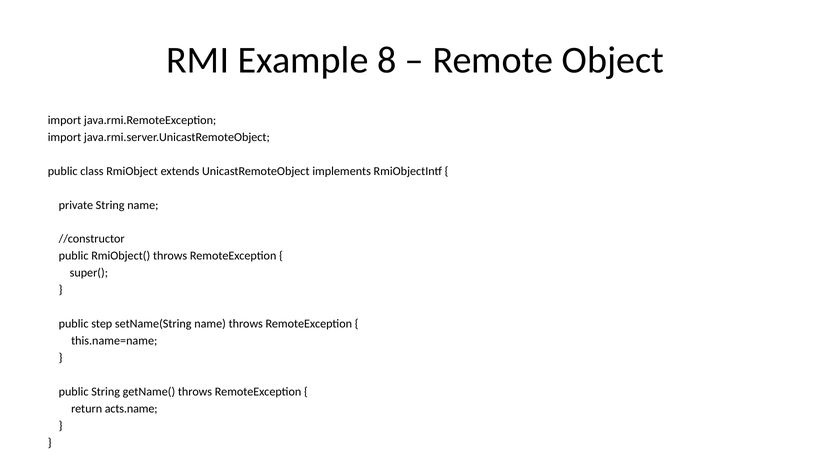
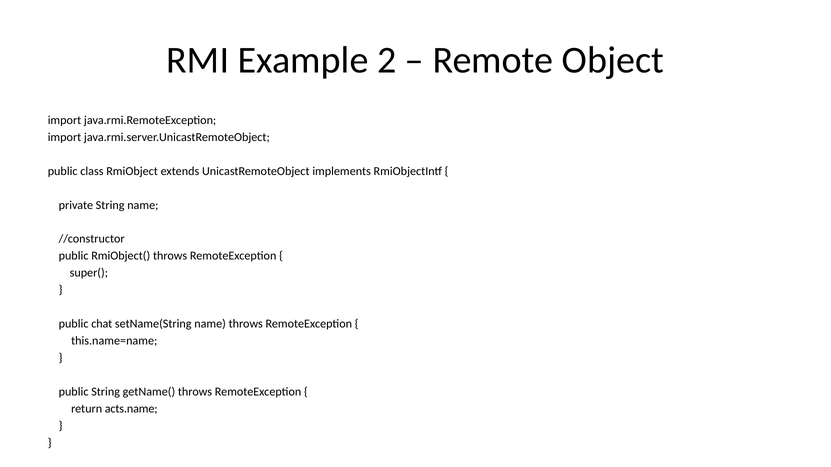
8: 8 -> 2
step: step -> chat
